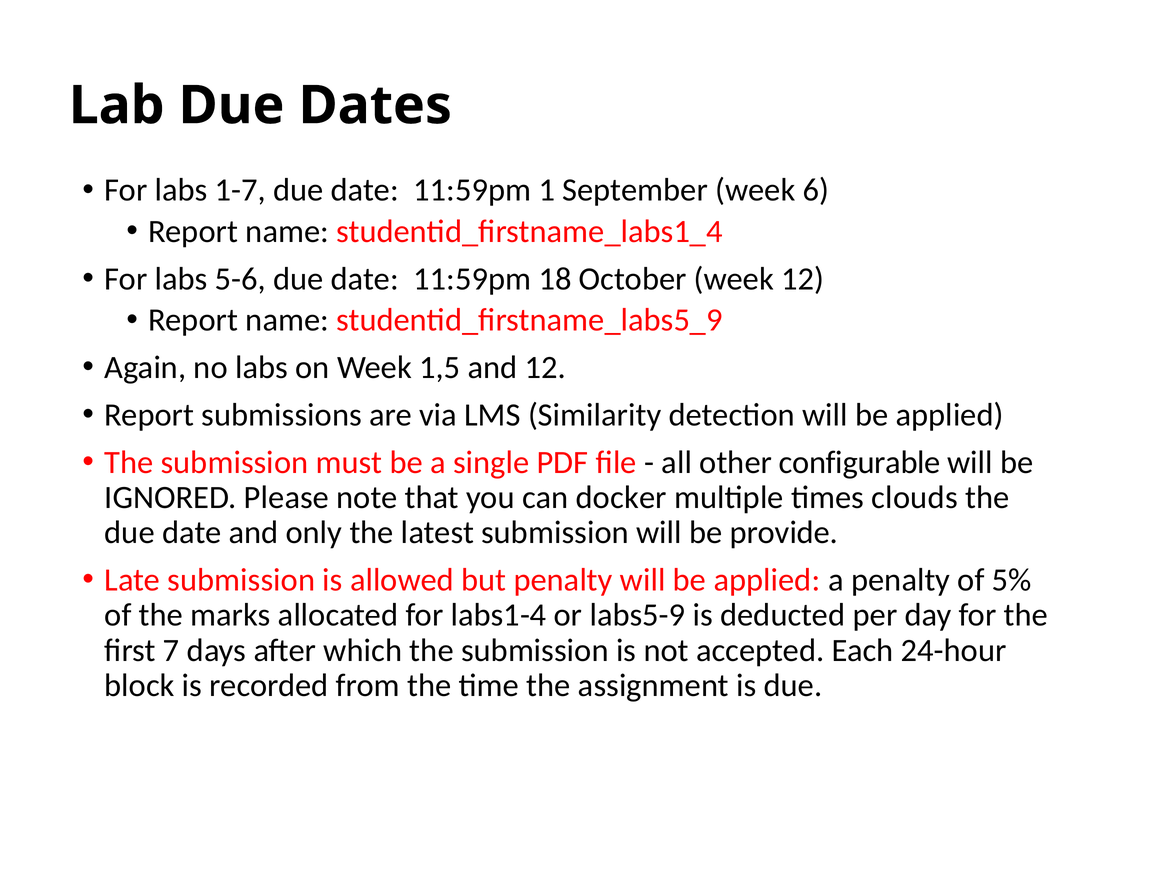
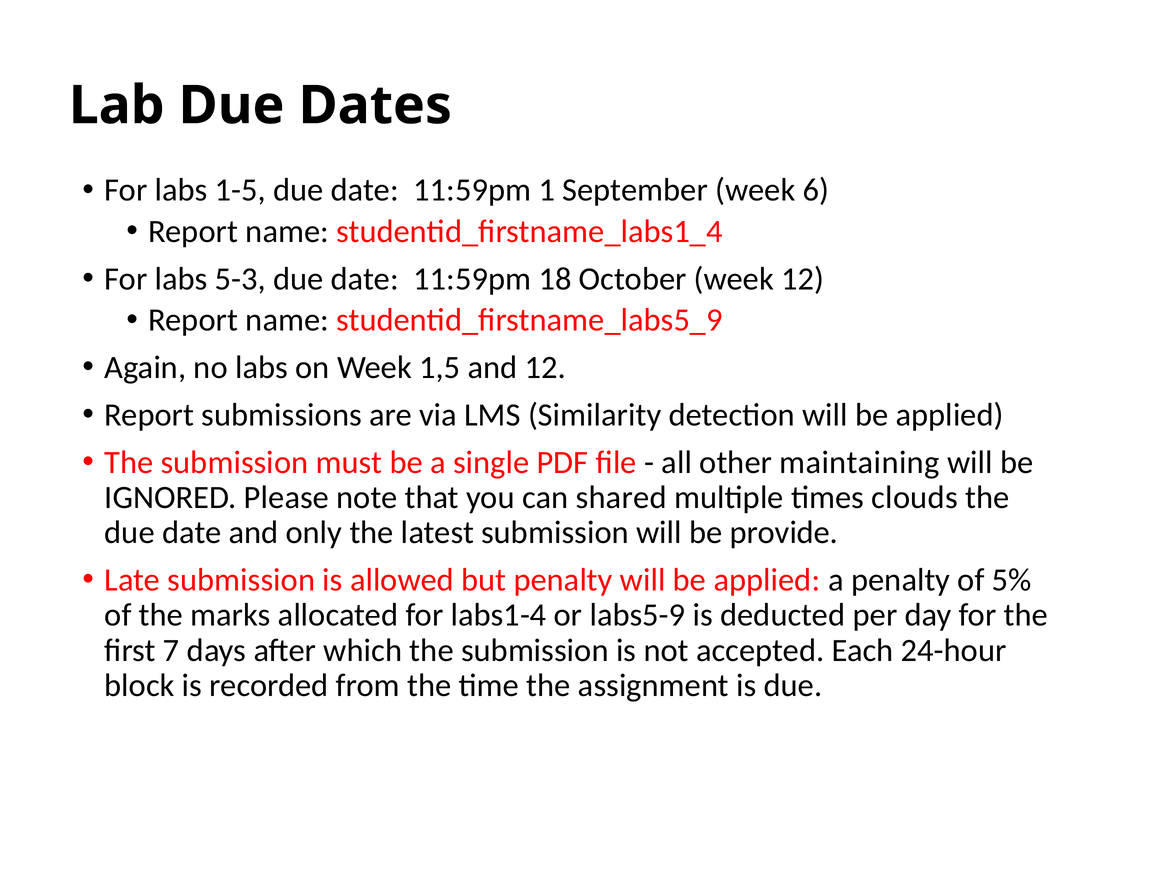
1-7: 1-7 -> 1-5
5-6: 5-6 -> 5-3
configurable: configurable -> maintaining
docker: docker -> shared
